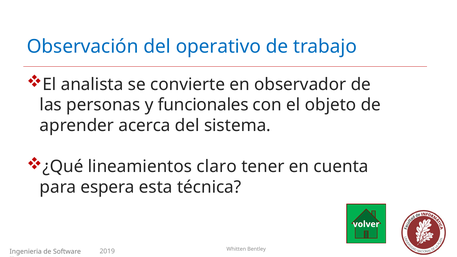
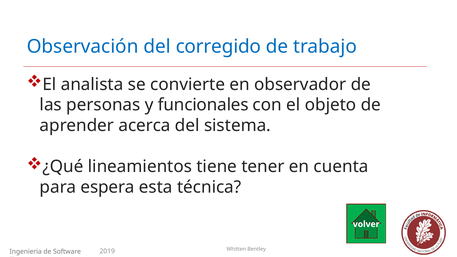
operativo: operativo -> corregido
claro: claro -> tiene
